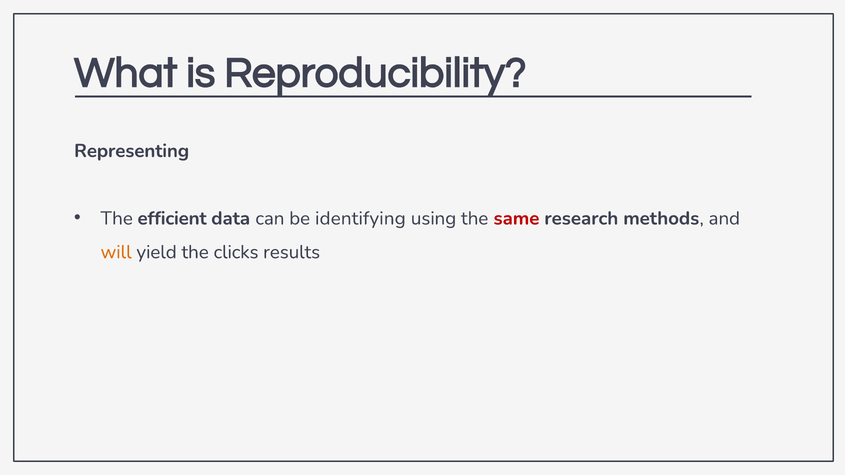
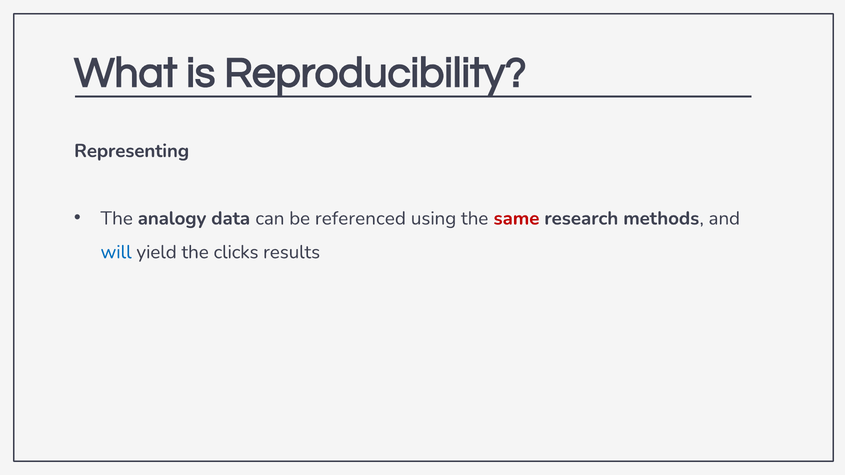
efficient: efficient -> analogy
identifying: identifying -> referenced
will colour: orange -> blue
